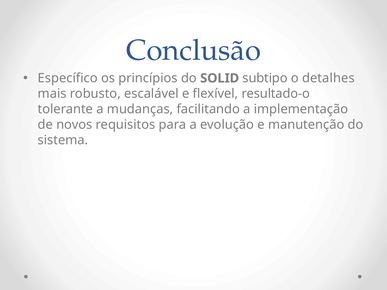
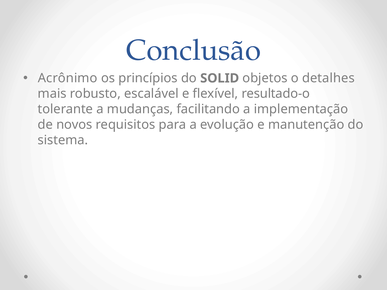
Específico: Específico -> Acrônimo
subtipo: subtipo -> objetos
